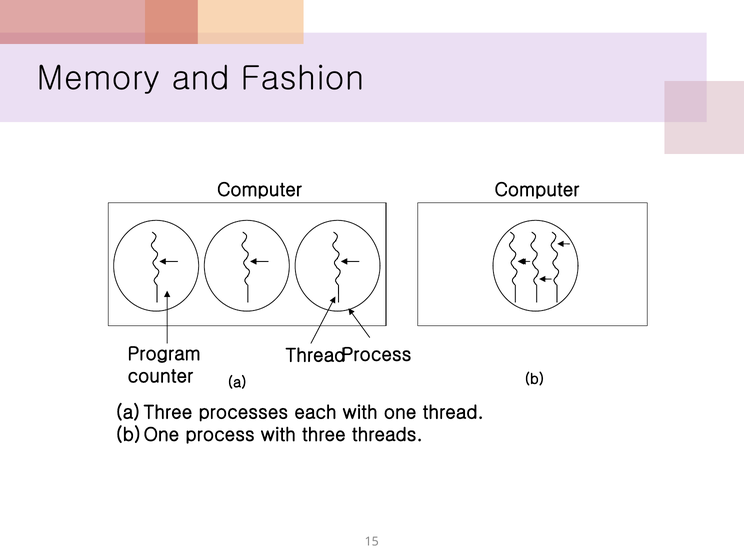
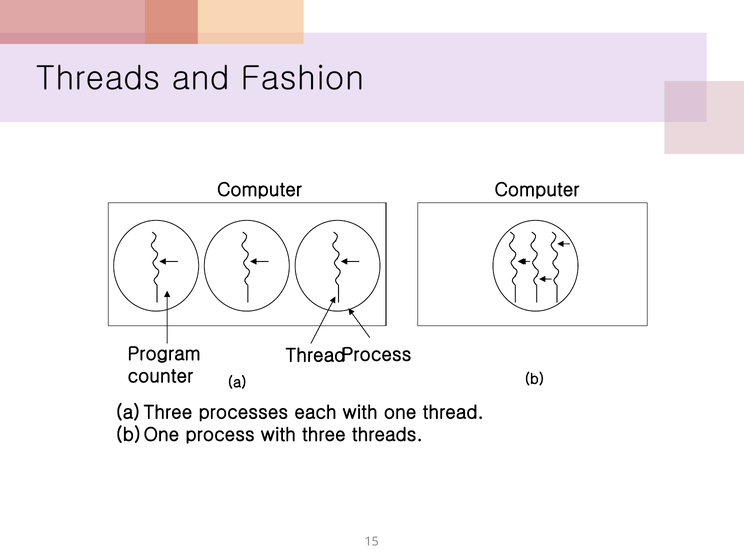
Memory at (98, 78): Memory -> Threads
